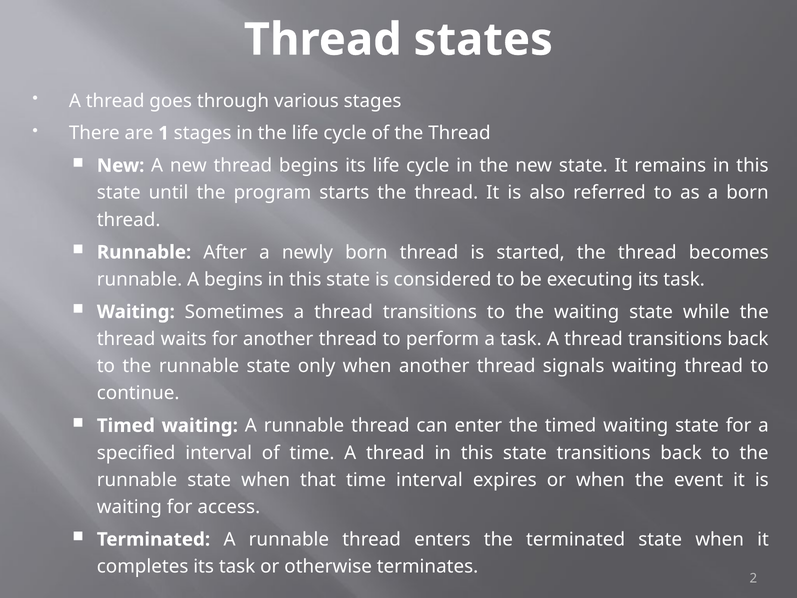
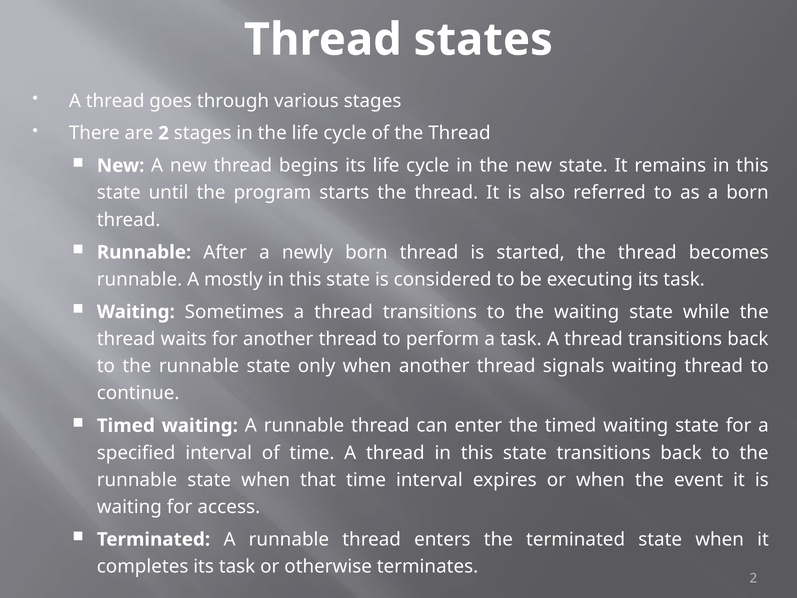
are 1: 1 -> 2
A begins: begins -> mostly
